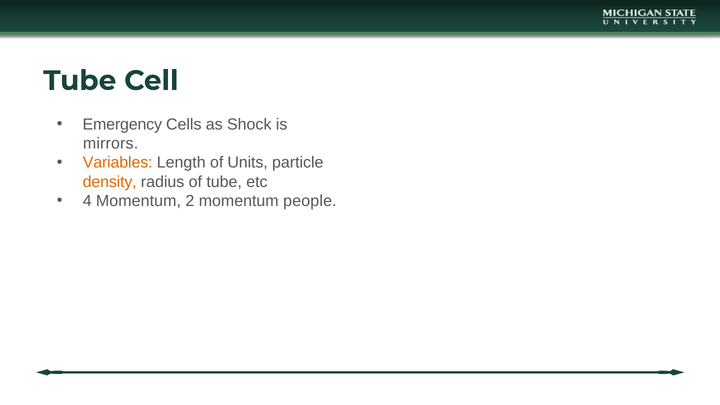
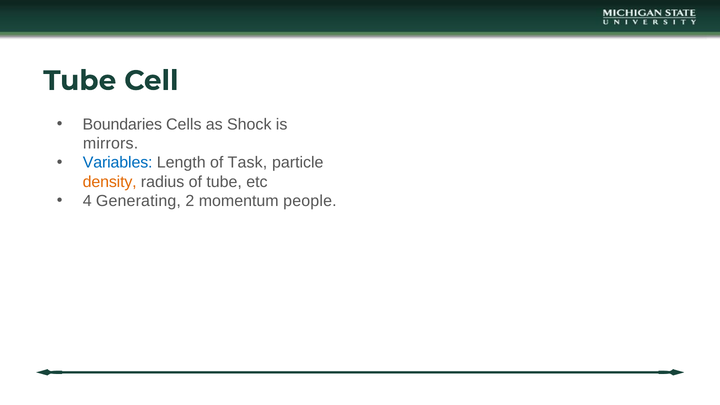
Emergency: Emergency -> Boundaries
Variables colour: orange -> blue
Units: Units -> Task
4 Momentum: Momentum -> Generating
